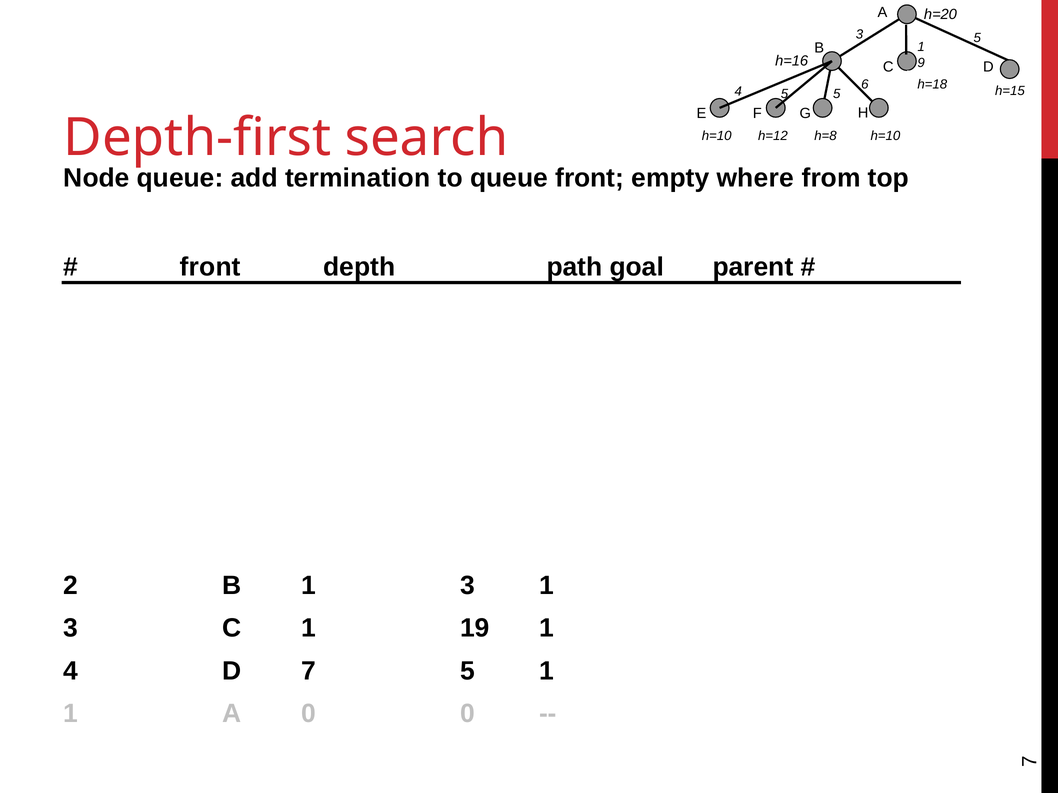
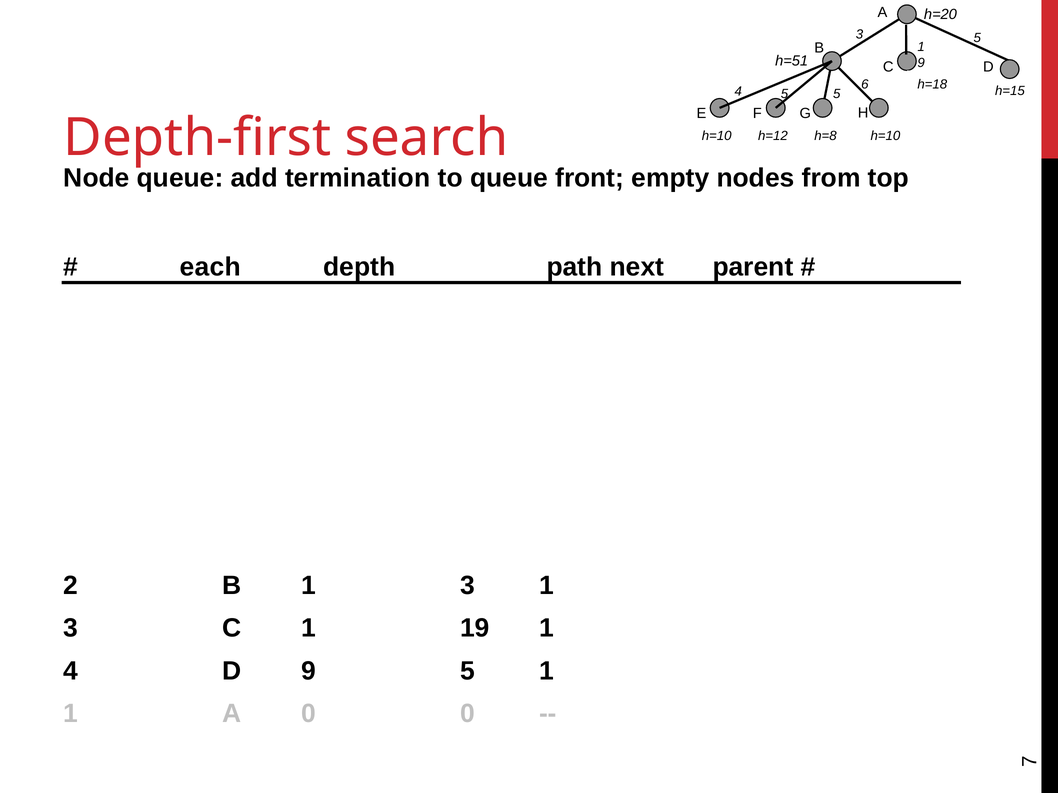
h=16: h=16 -> h=51
where: where -> nodes
front at (210, 267): front -> each
goal: goal -> next
D 7: 7 -> 9
